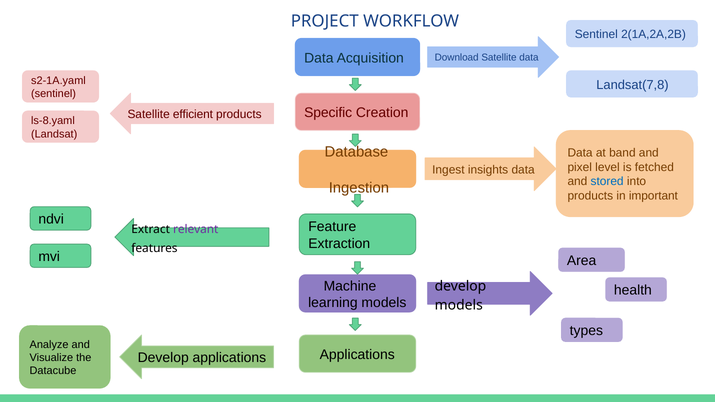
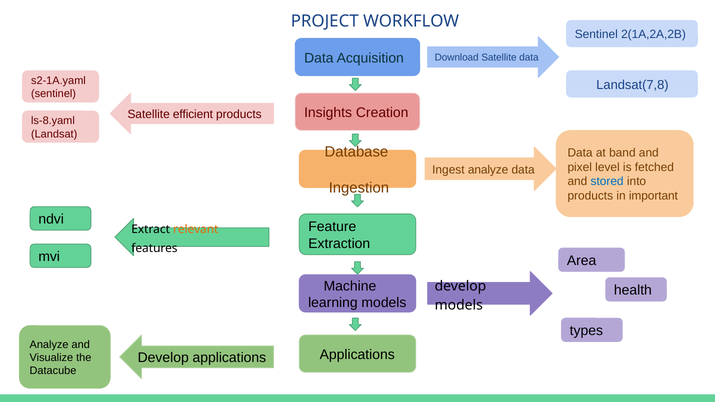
Specific: Specific -> Insights
Ingest insights: insights -> analyze
relevant colour: purple -> orange
